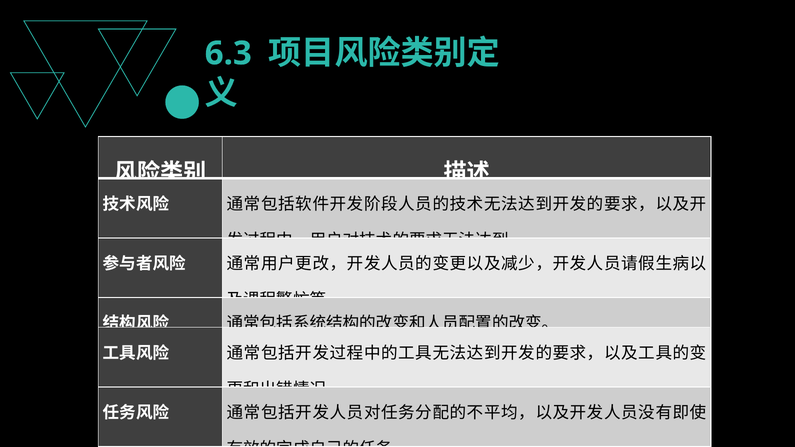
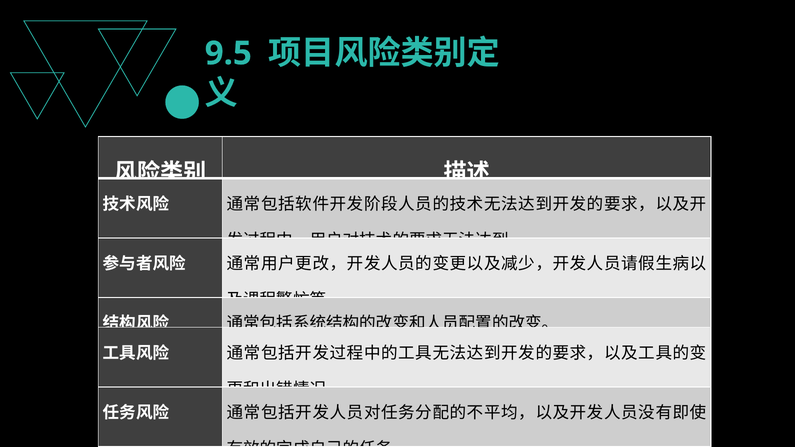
6.3: 6.3 -> 9.5
